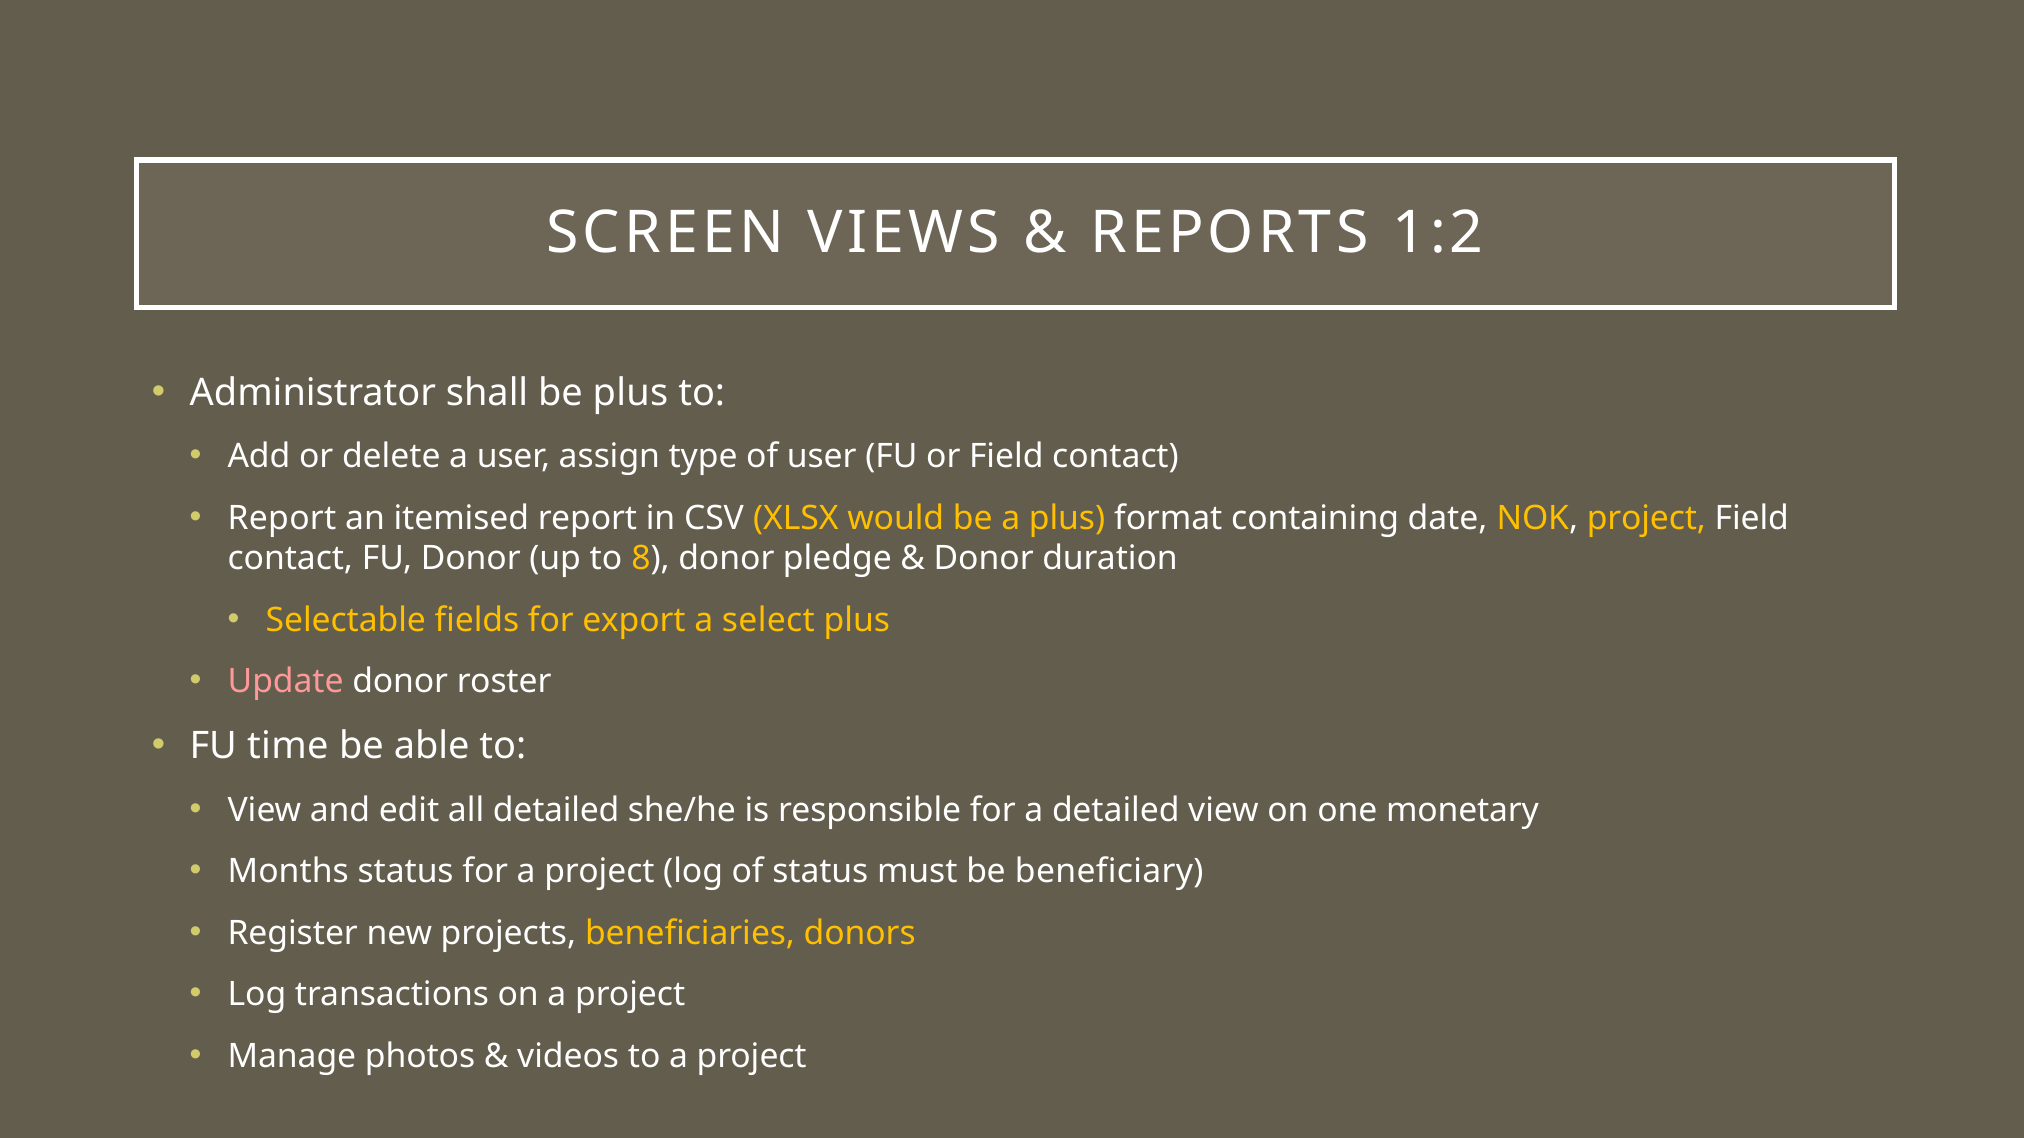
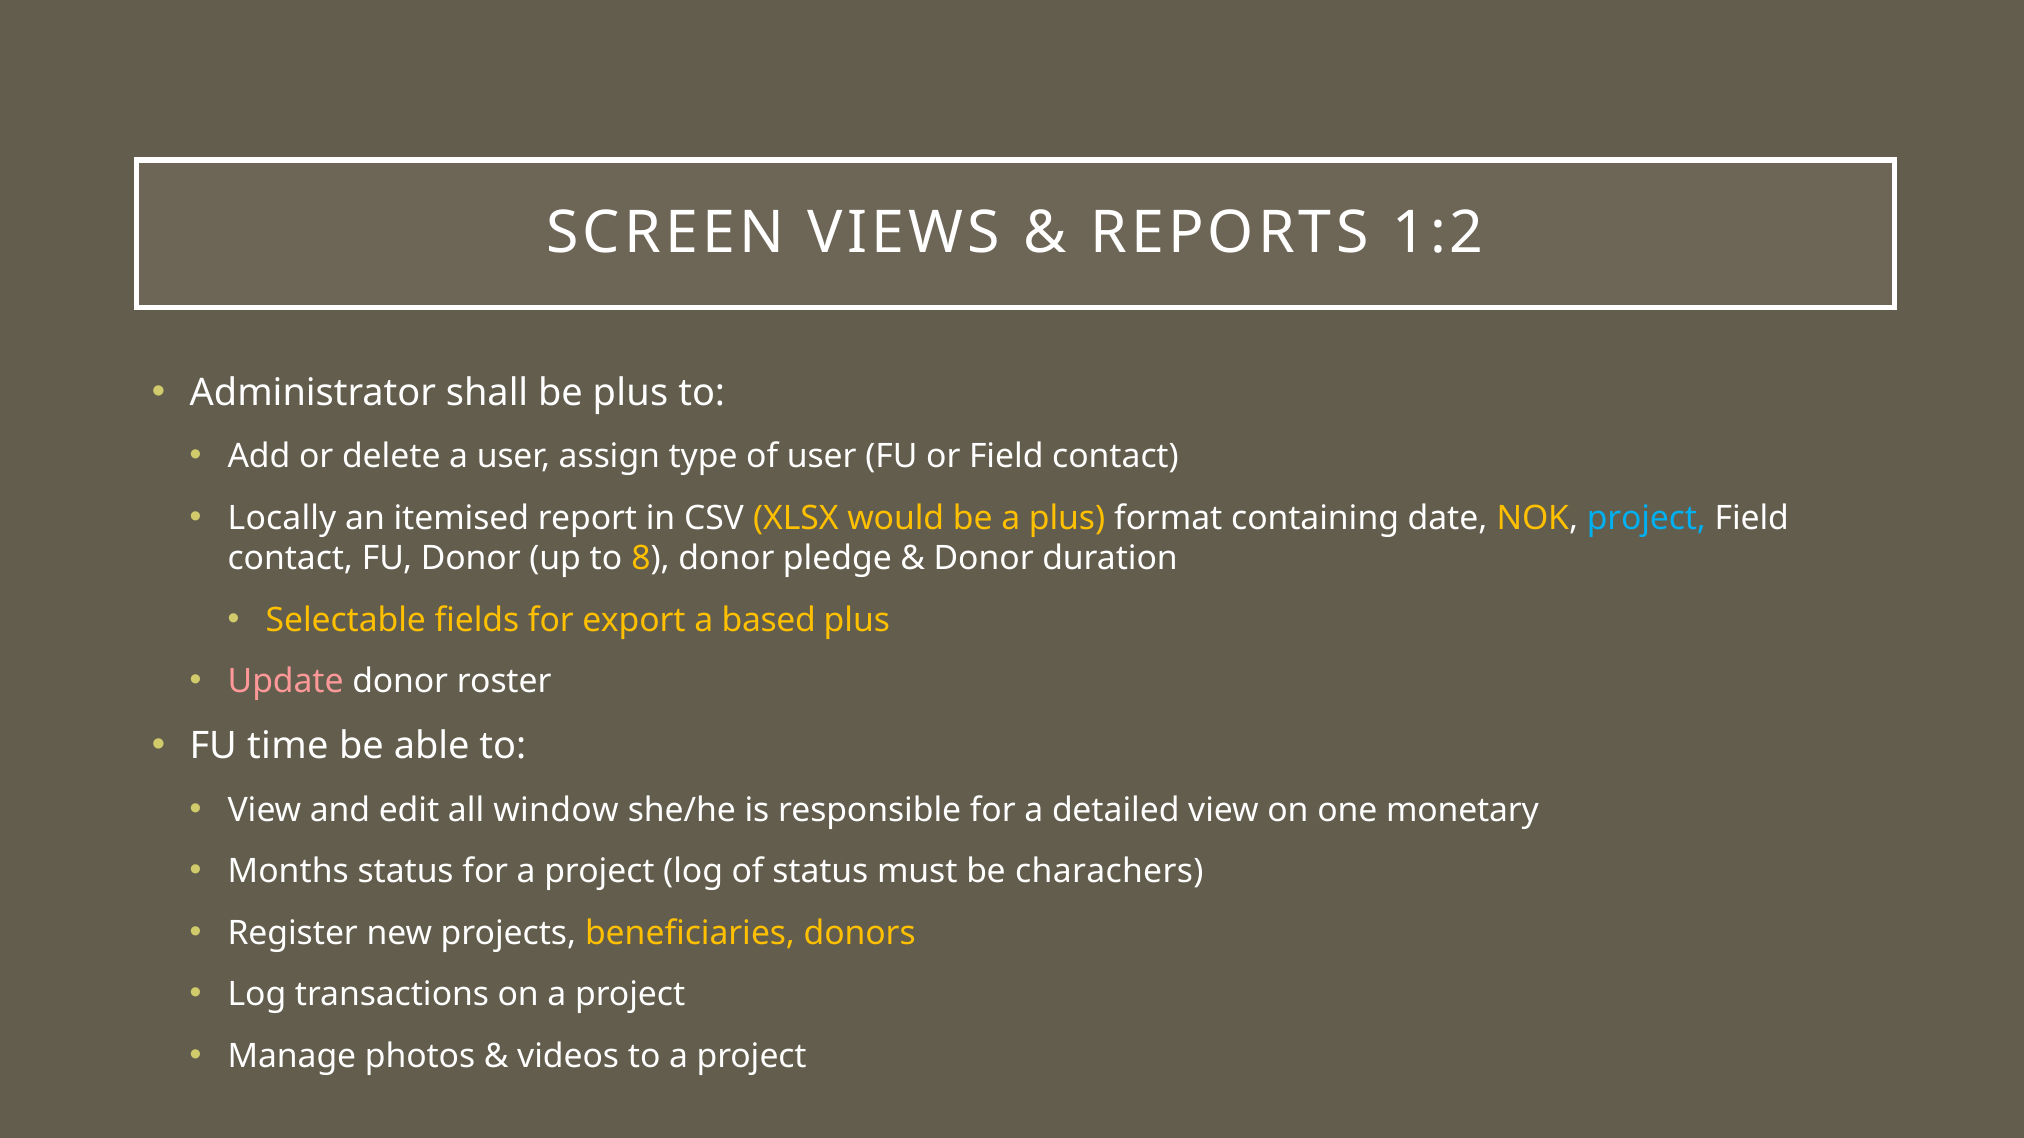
Report at (282, 519): Report -> Locally
project at (1646, 519) colour: yellow -> light blue
select: select -> based
all detailed: detailed -> window
beneficiary: beneficiary -> charachers
